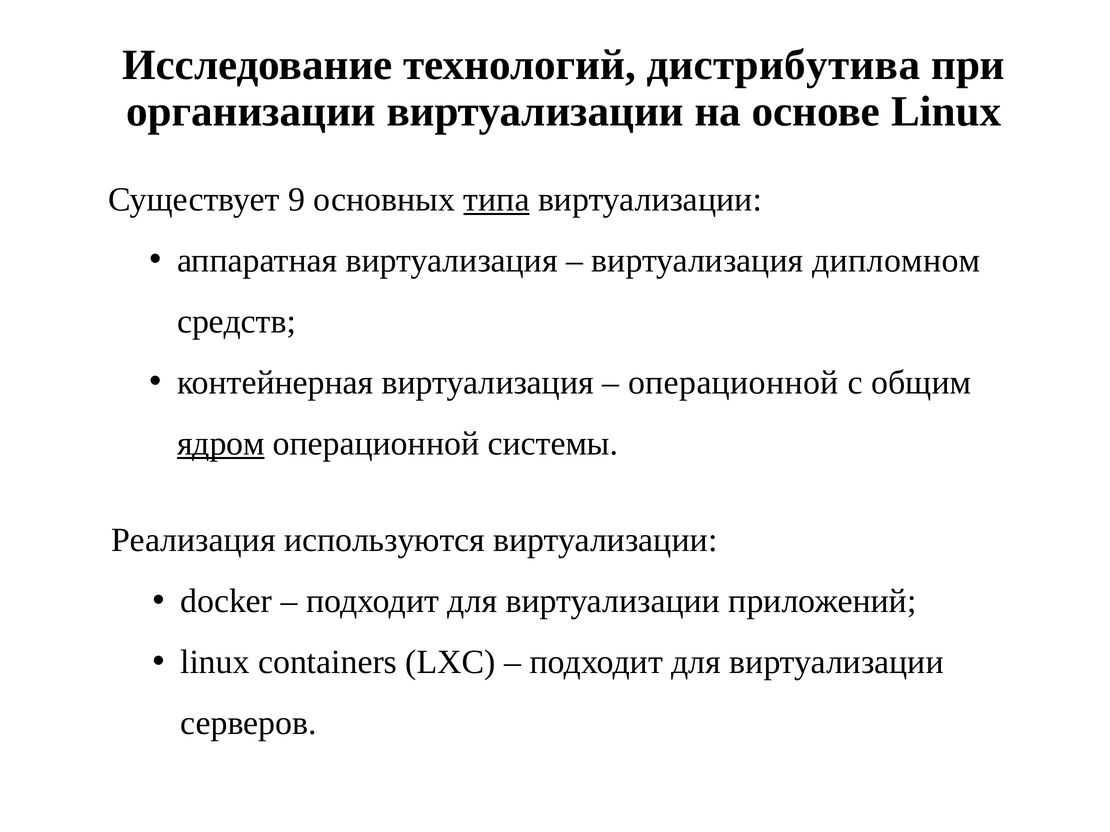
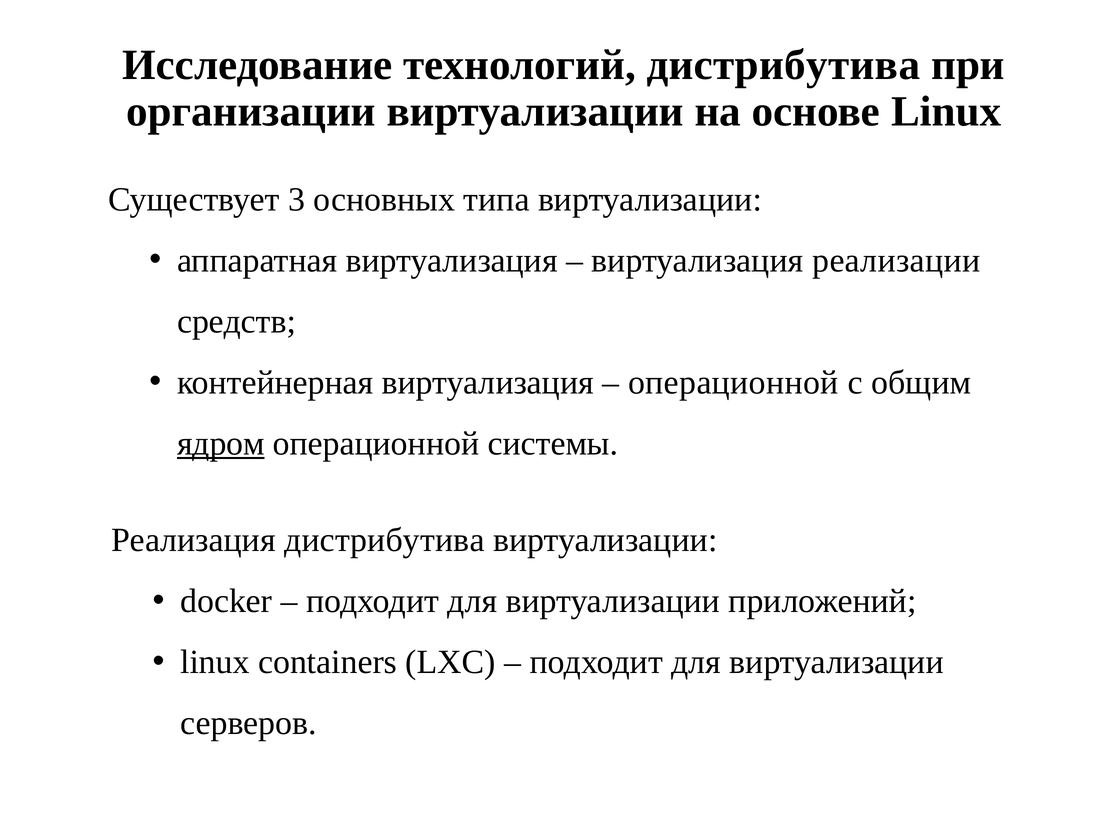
9: 9 -> 3
типа underline: present -> none
дипломном: дипломном -> реализации
Реализация используются: используются -> дистрибутива
